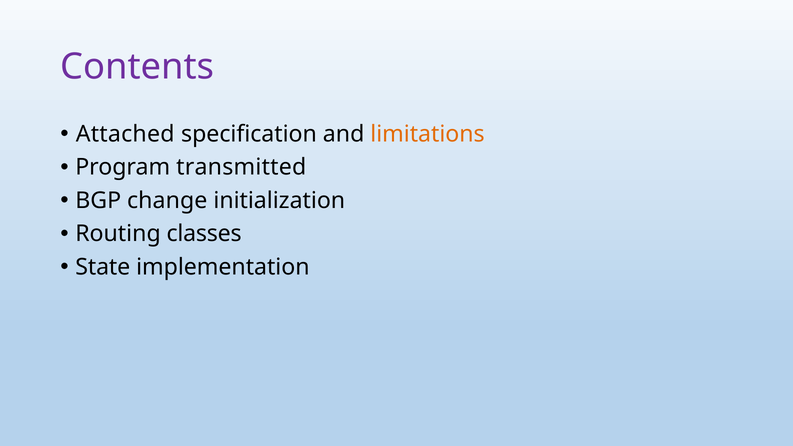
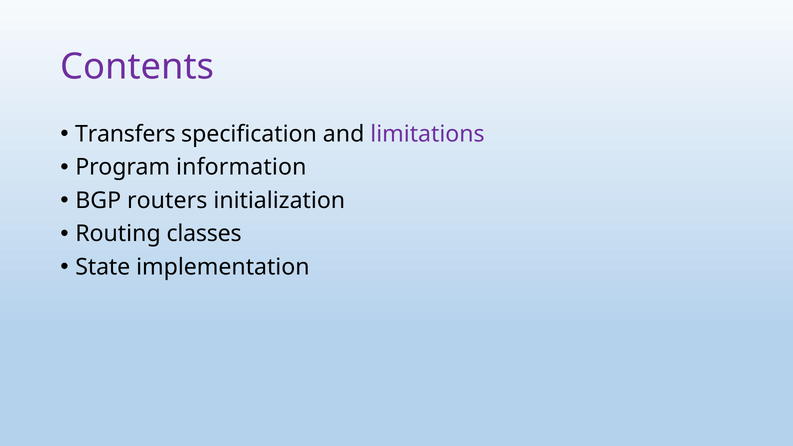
Attached: Attached -> Transfers
limitations colour: orange -> purple
transmitted: transmitted -> information
change: change -> routers
